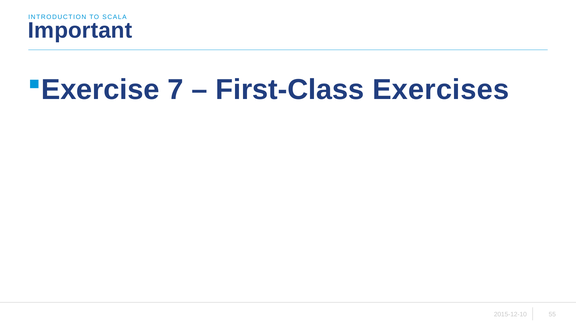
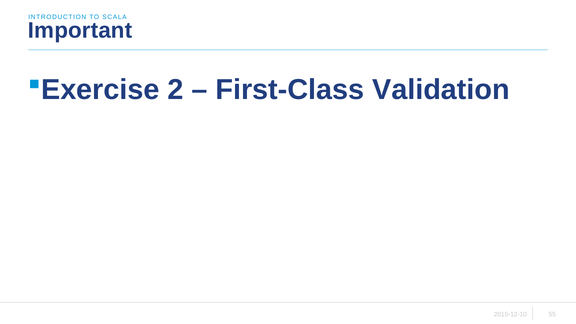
7: 7 -> 2
Exercises: Exercises -> Validation
